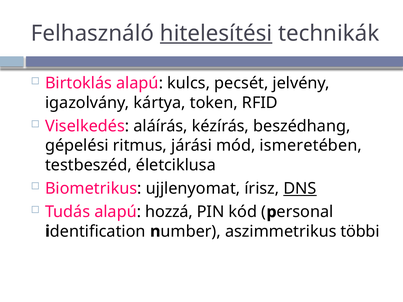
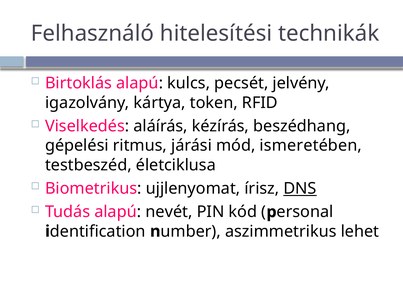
hitelesítési underline: present -> none
hozzá: hozzá -> nevét
többi: többi -> lehet
